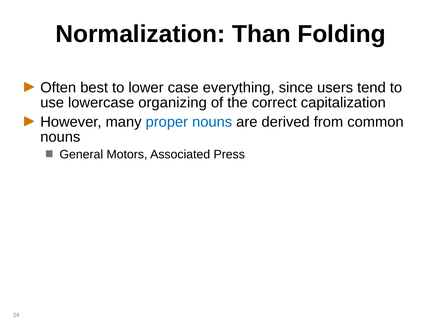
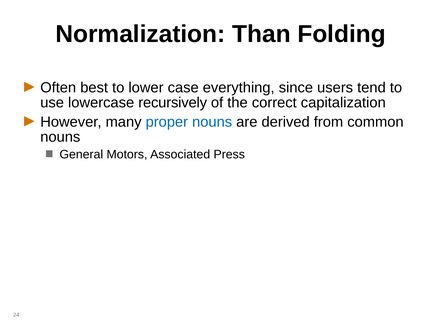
organizing: organizing -> recursively
